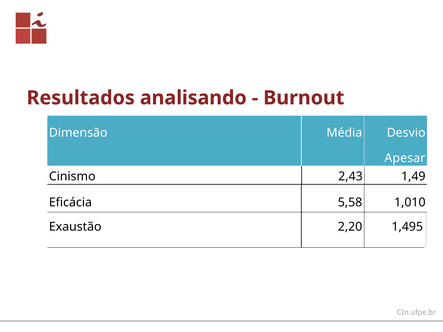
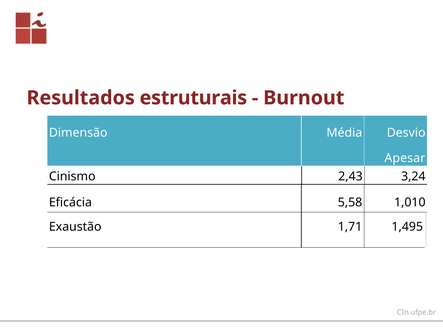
analisando: analisando -> estruturais
1,49: 1,49 -> 3,24
2,20: 2,20 -> 1,71
